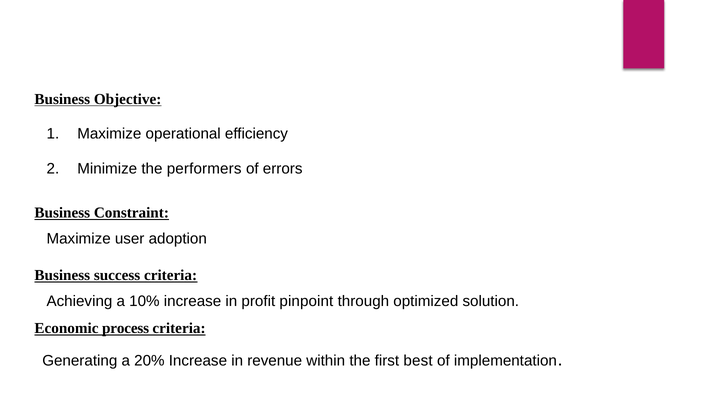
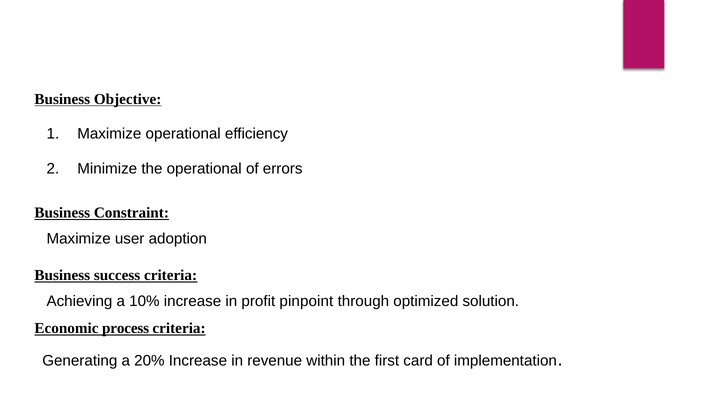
the performers: performers -> operational
best: best -> card
